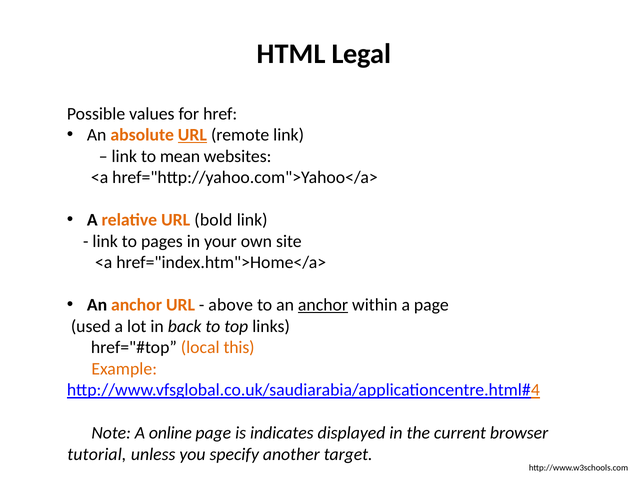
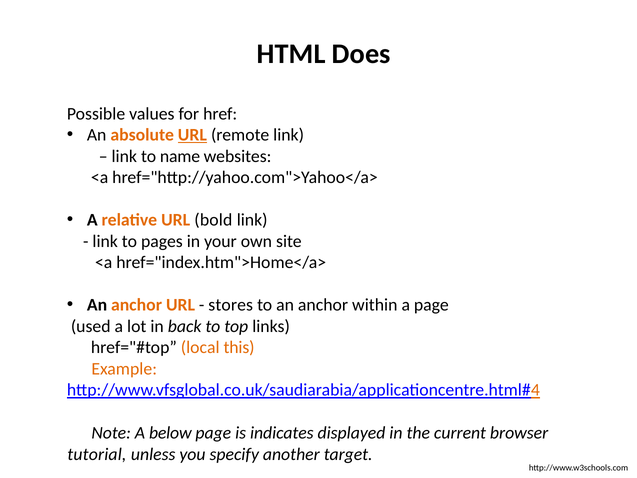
Legal: Legal -> Does
mean: mean -> name
above: above -> stores
anchor at (323, 305) underline: present -> none
online: online -> below
